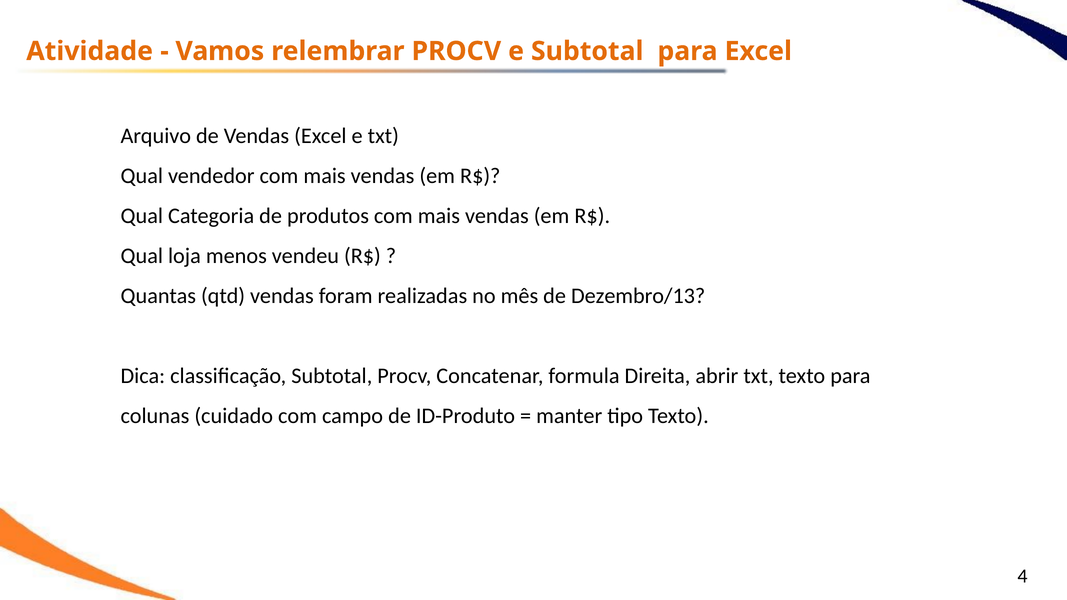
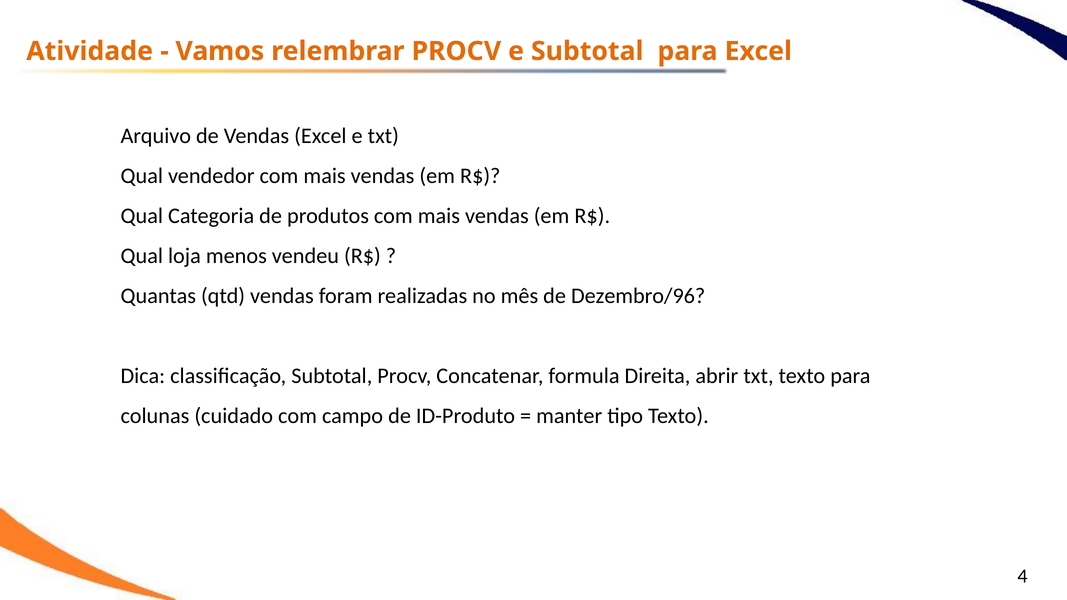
Dezembro/13: Dezembro/13 -> Dezembro/96
